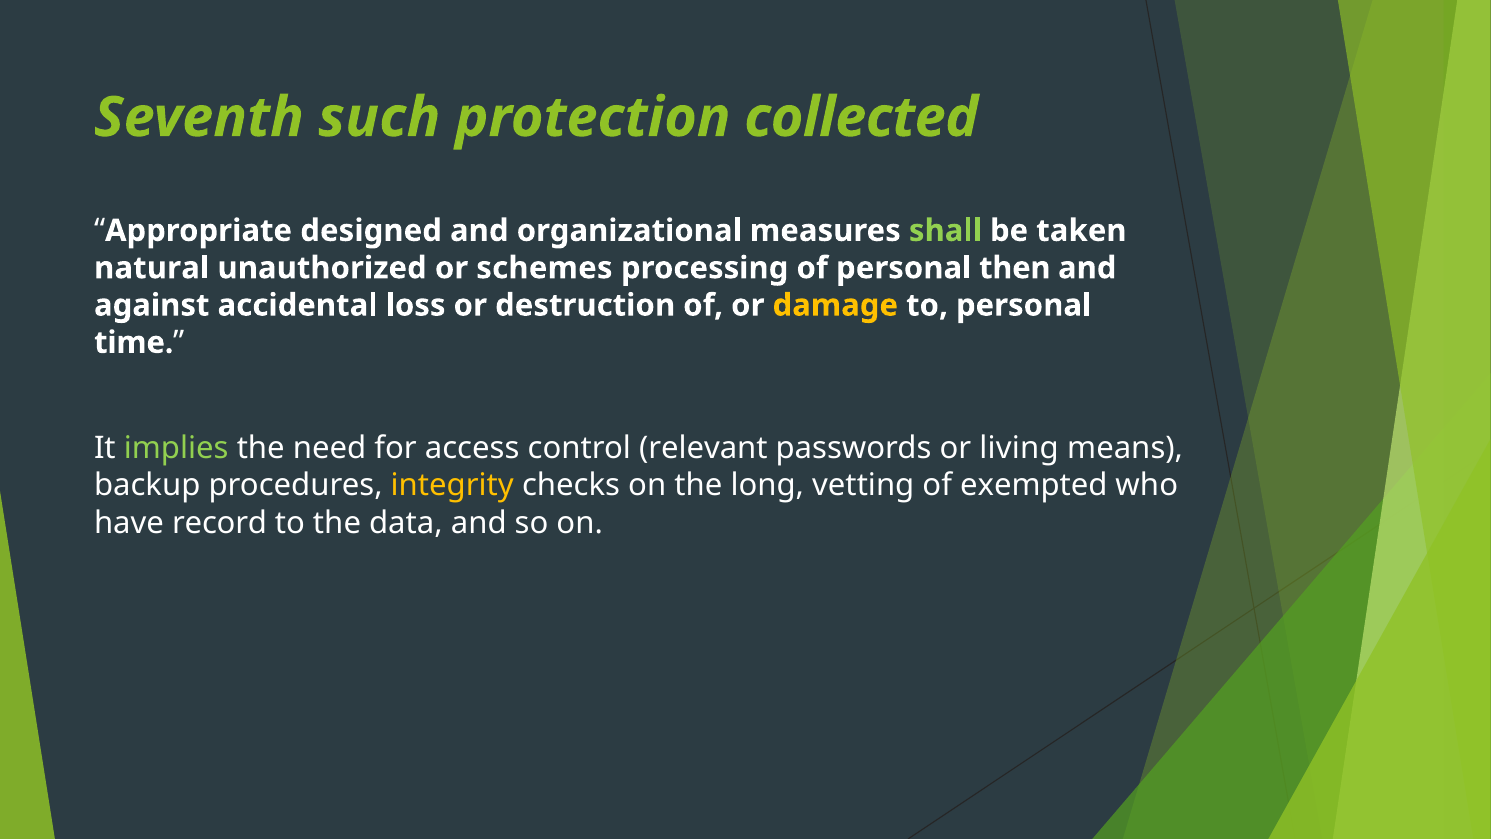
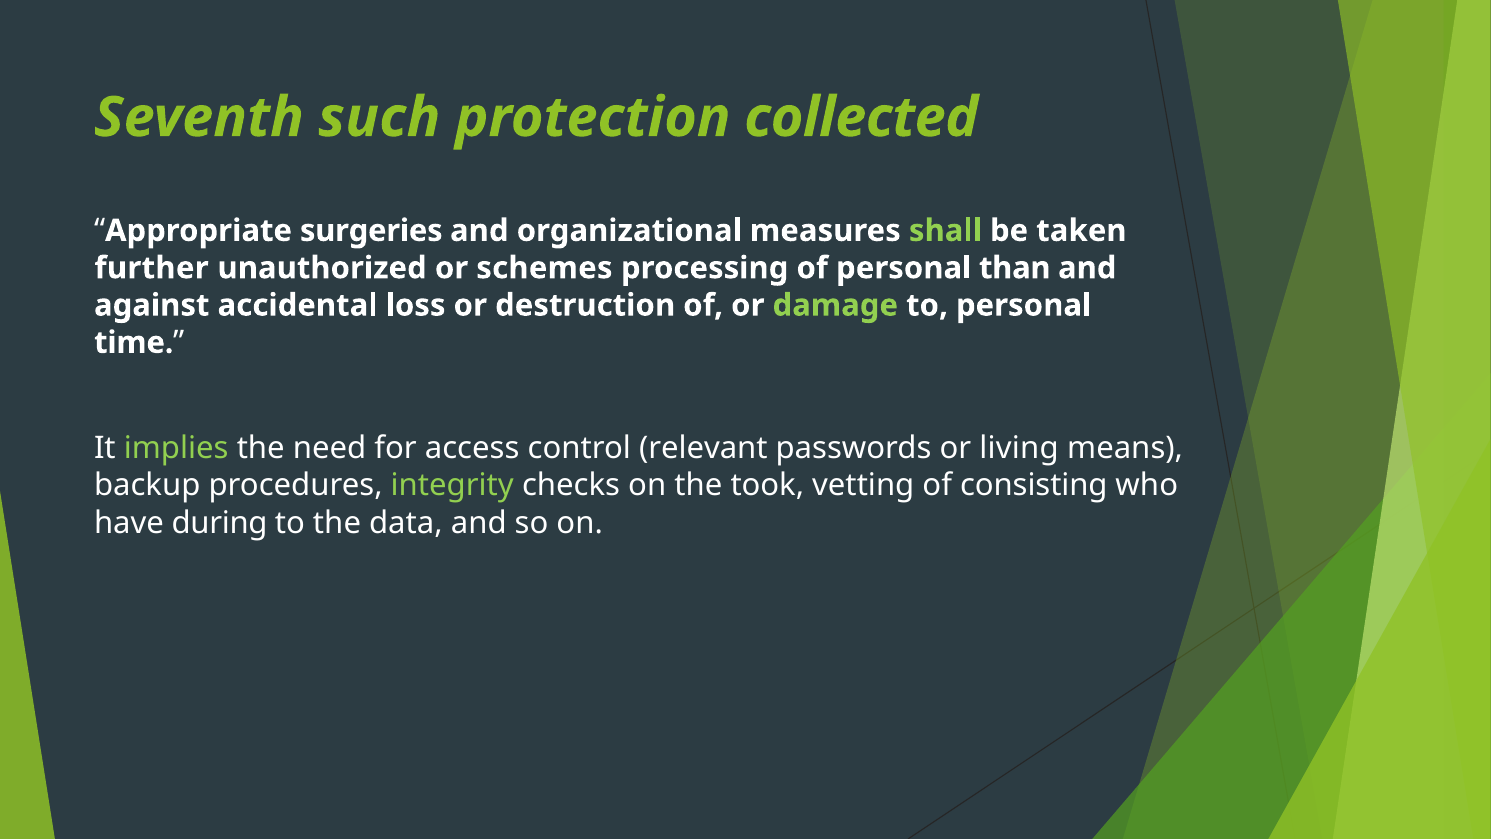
designed: designed -> surgeries
natural: natural -> further
then: then -> than
damage colour: yellow -> light green
integrity colour: yellow -> light green
long: long -> took
exempted: exempted -> consisting
record: record -> during
